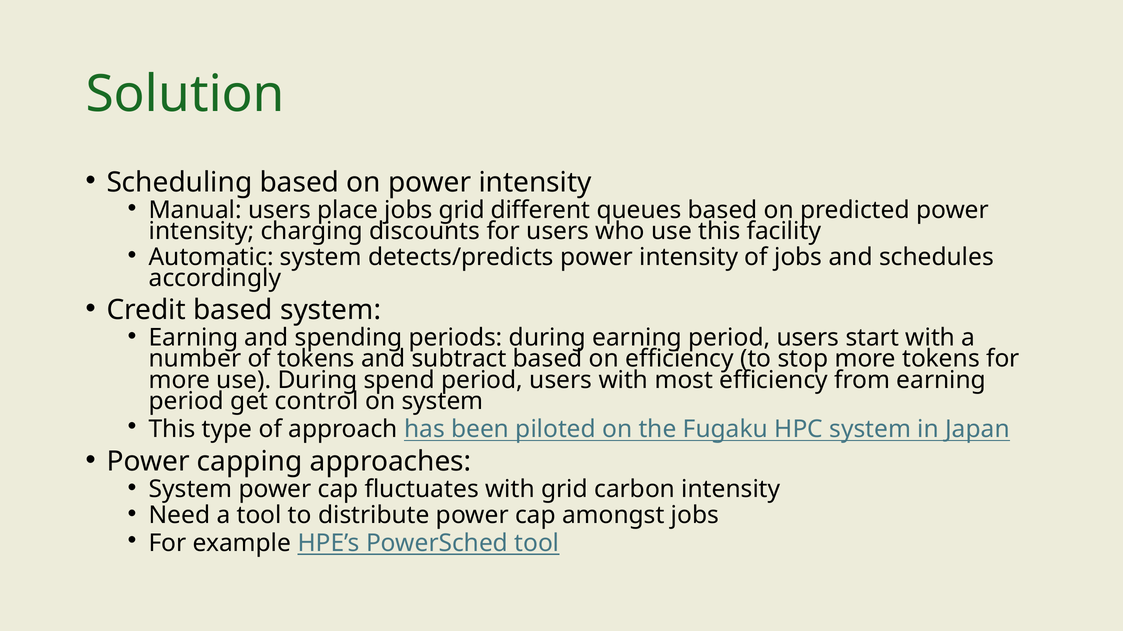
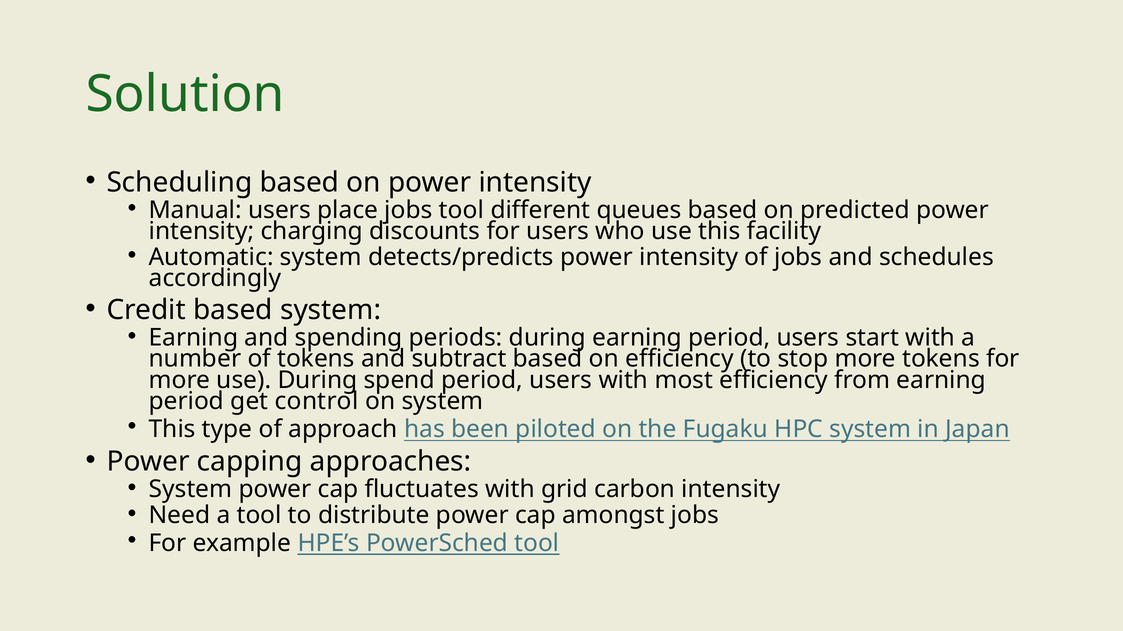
jobs grid: grid -> tool
